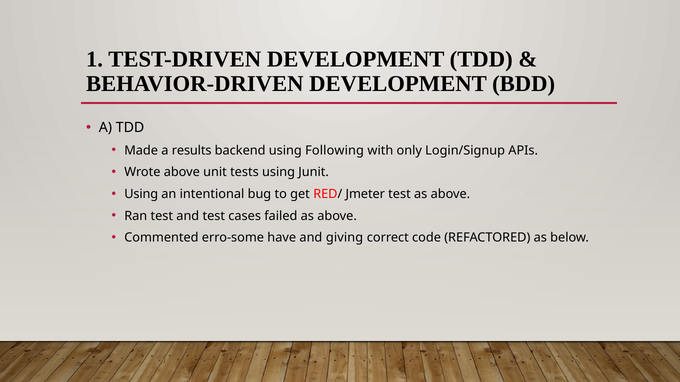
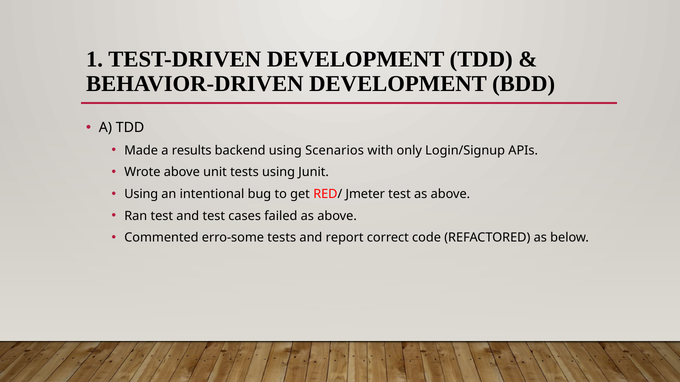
Following: Following -> Scenarios
erro-some have: have -> tests
giving: giving -> report
